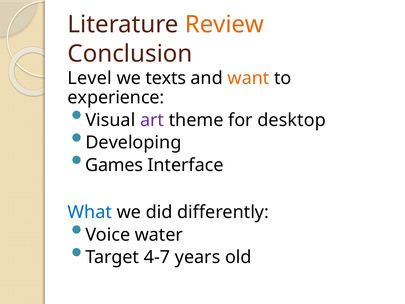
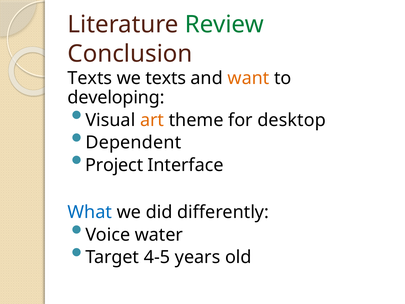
Review colour: orange -> green
Level at (90, 78): Level -> Texts
experience: experience -> developing
art colour: purple -> orange
Developing: Developing -> Dependent
Games: Games -> Project
4-7: 4-7 -> 4-5
